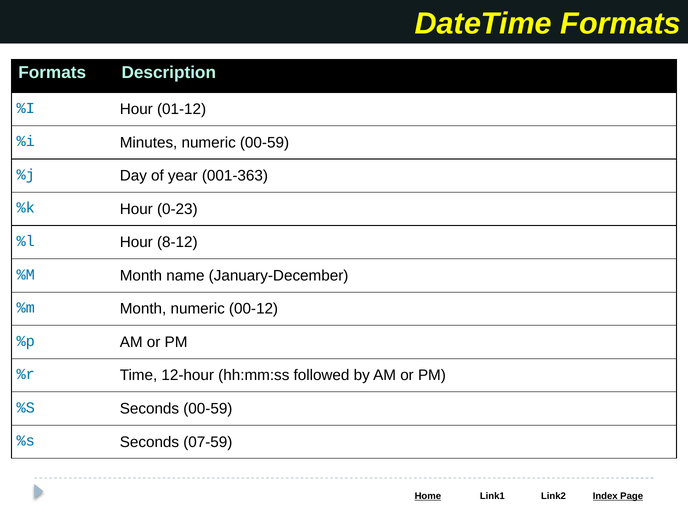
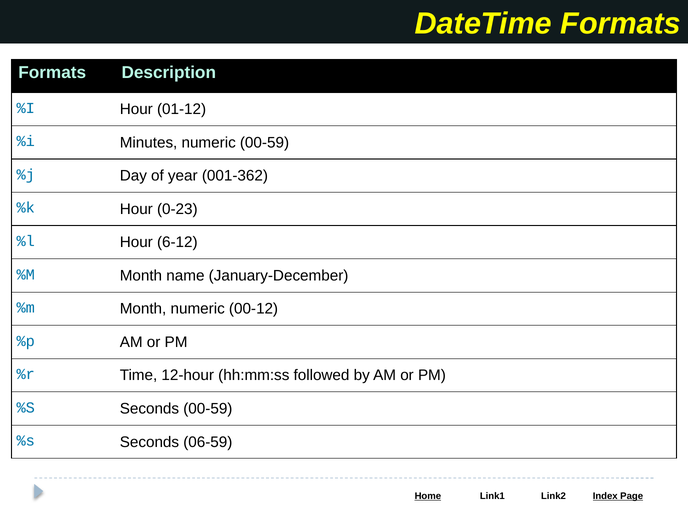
001-363: 001-363 -> 001-362
8-12: 8-12 -> 6-12
07-59: 07-59 -> 06-59
